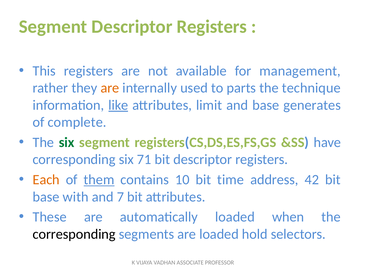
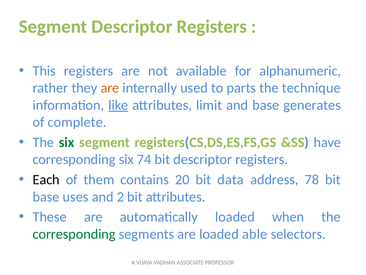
management: management -> alphanumeric
71: 71 -> 74
Each colour: orange -> black
them underline: present -> none
10: 10 -> 20
time: time -> data
42: 42 -> 78
with: with -> uses
7: 7 -> 2
corresponding at (74, 234) colour: black -> green
hold: hold -> able
